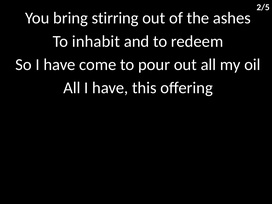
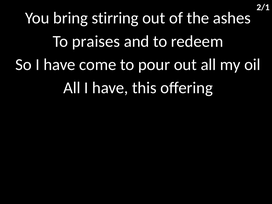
2/5: 2/5 -> 2/1
inhabit: inhabit -> praises
